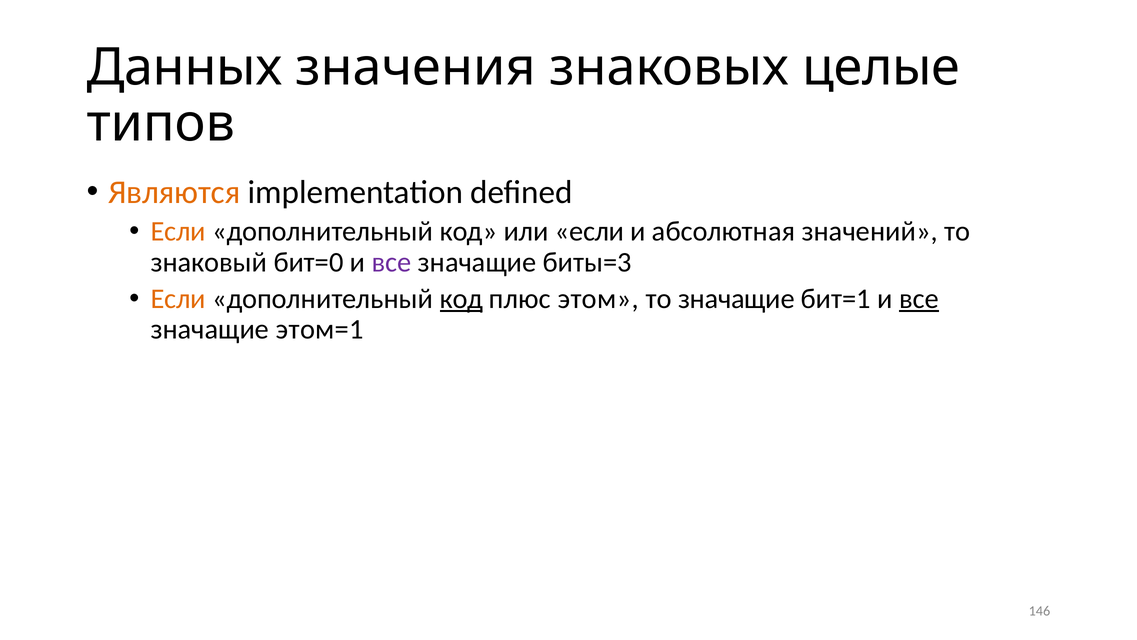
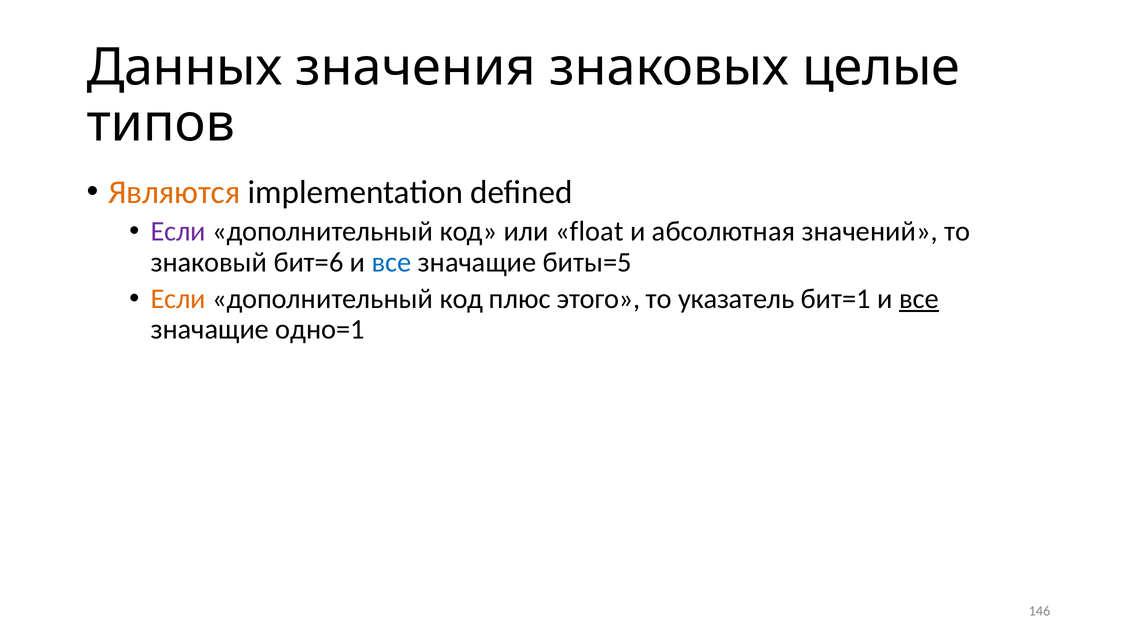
Если at (178, 231) colour: orange -> purple
или если: если -> float
бит=0: бит=0 -> бит=6
все at (392, 262) colour: purple -> blue
биты=3: биты=3 -> биты=5
код at (461, 299) underline: present -> none
этом: этом -> этого
то значащие: значащие -> указатель
этом=1: этом=1 -> одно=1
